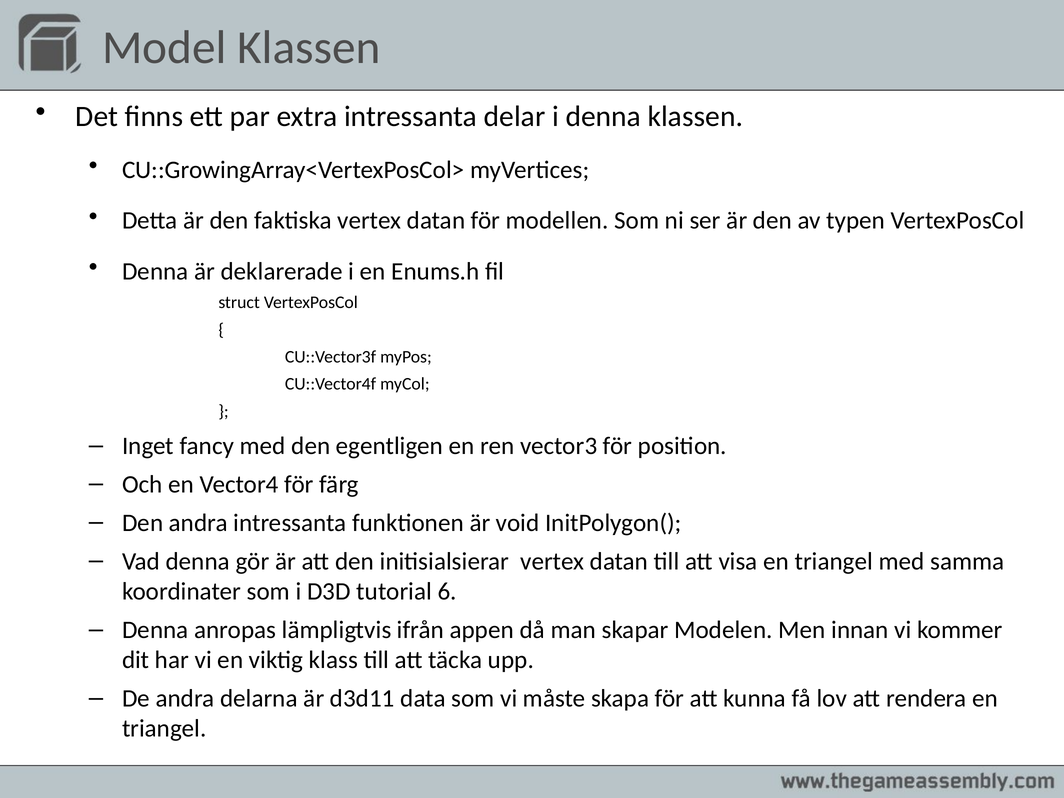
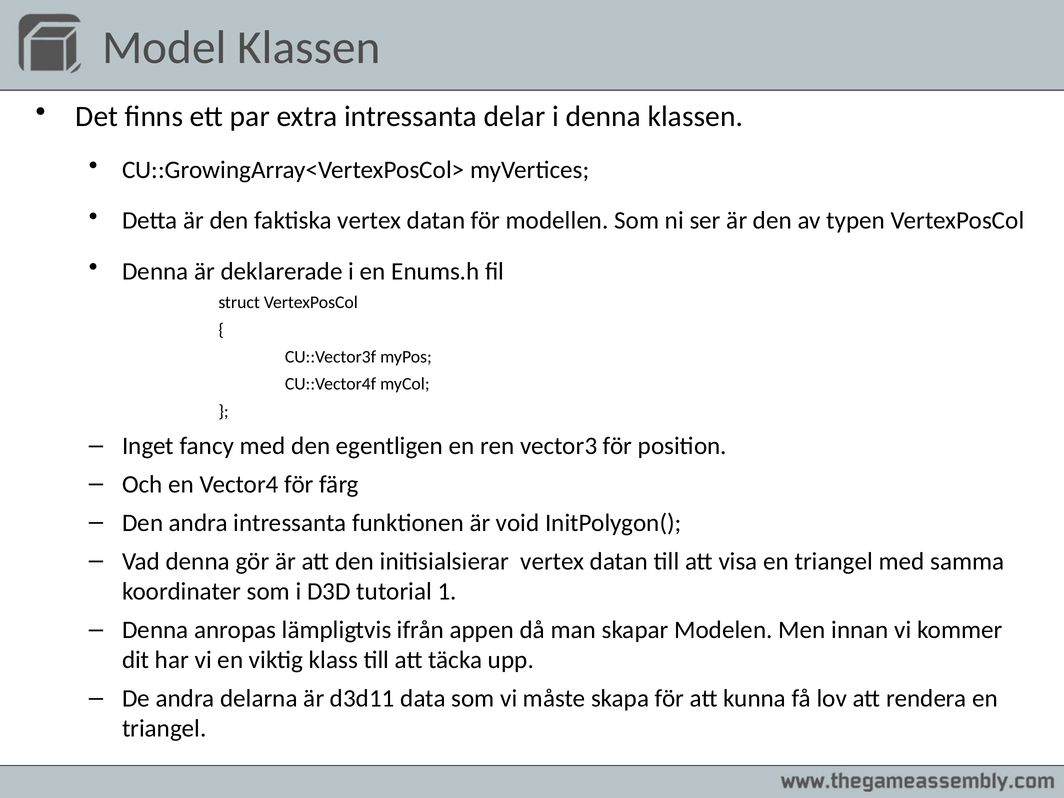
6: 6 -> 1
